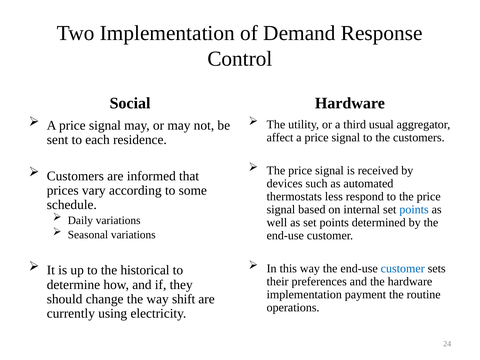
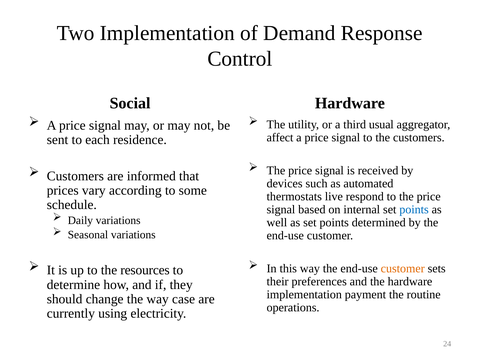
less: less -> live
customer at (403, 269) colour: blue -> orange
historical: historical -> resources
shift: shift -> case
